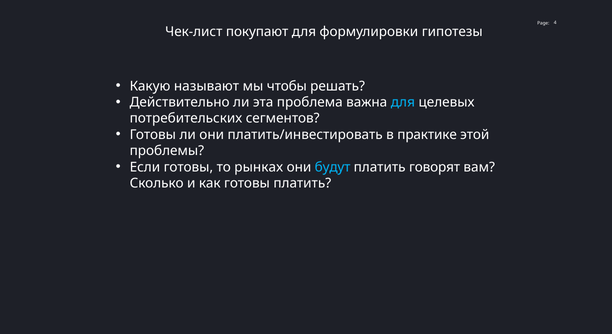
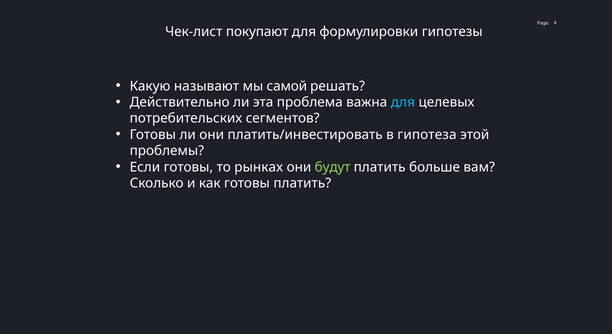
чтобы: чтобы -> самой
практике: практике -> гипотеза
будут colour: light blue -> light green
говорят: говорят -> больше
